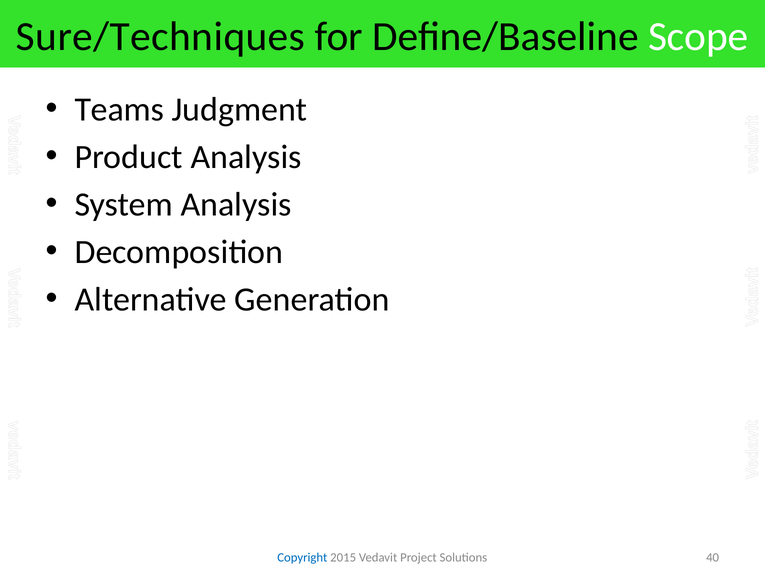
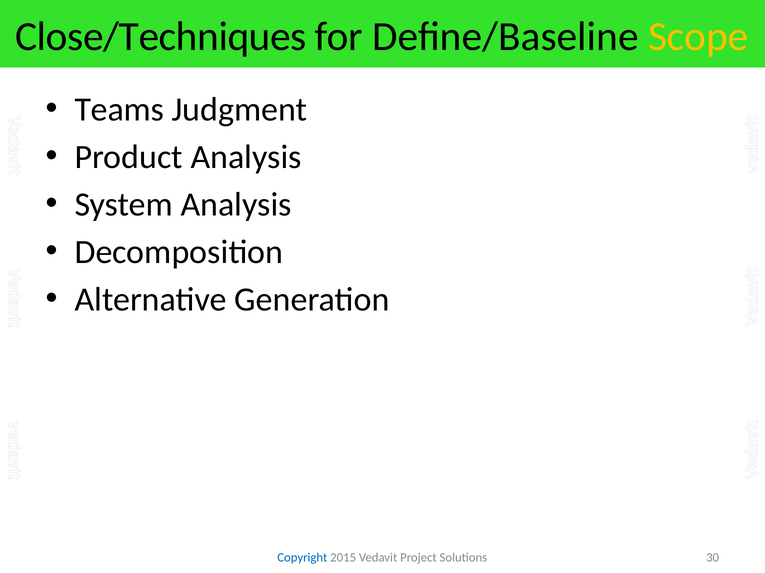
Sure/Techniques: Sure/Techniques -> Close/Techniques
Scope colour: white -> yellow
40: 40 -> 30
